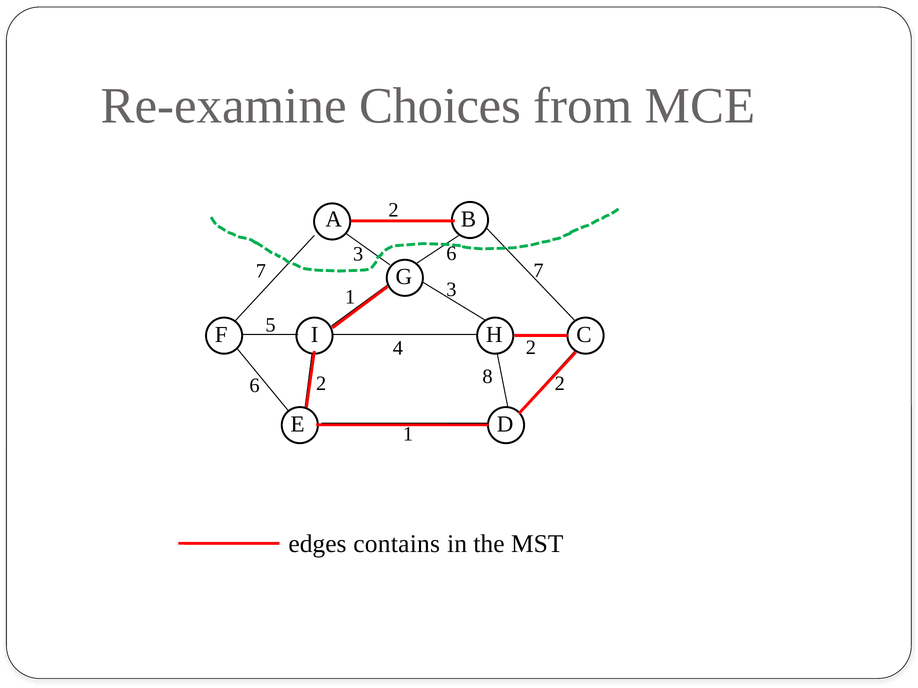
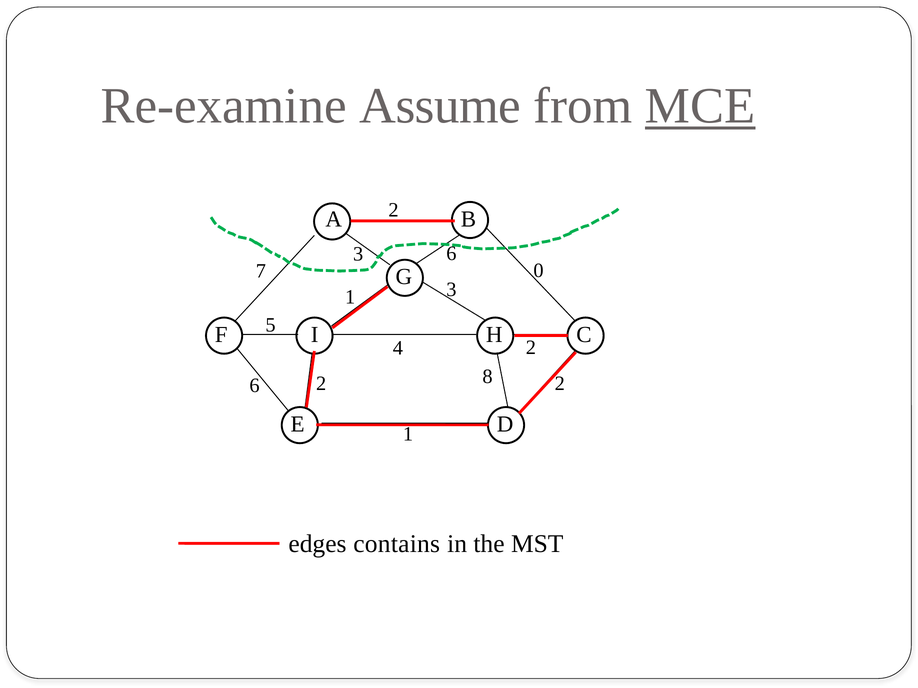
Choices: Choices -> Assume
MCE underline: none -> present
7 7: 7 -> 0
